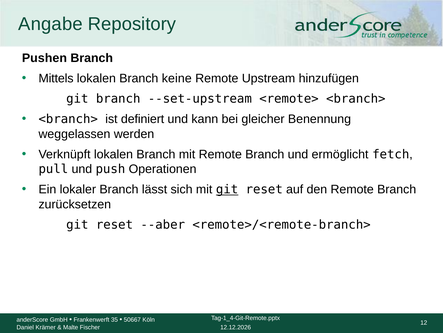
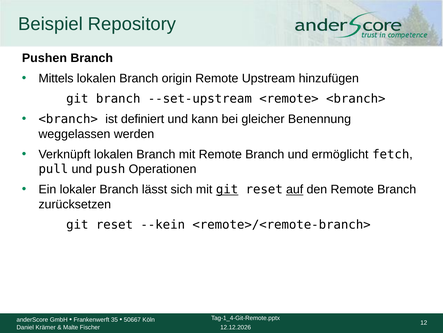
Angabe: Angabe -> Beispiel
keine: keine -> origin
auf underline: none -> present
--aber: --aber -> --kein
